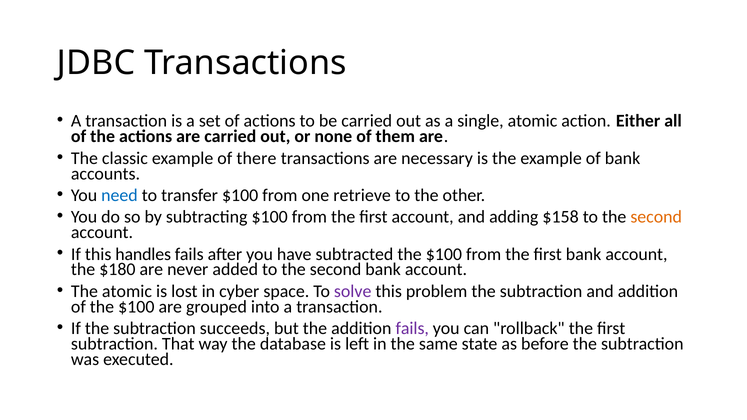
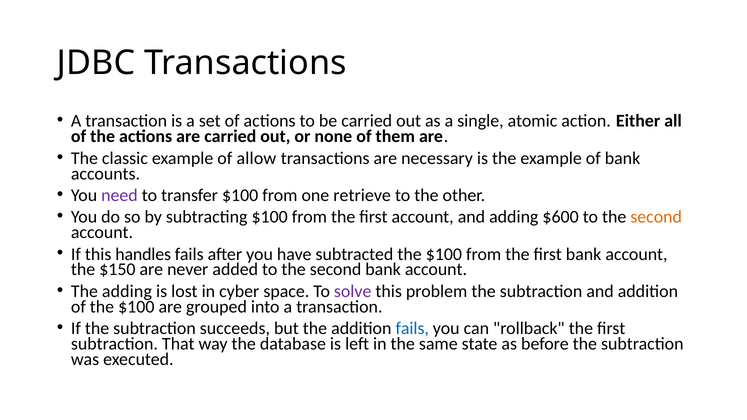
there: there -> allow
need colour: blue -> purple
$158: $158 -> $600
$180: $180 -> $150
The atomic: atomic -> adding
fails at (412, 329) colour: purple -> blue
